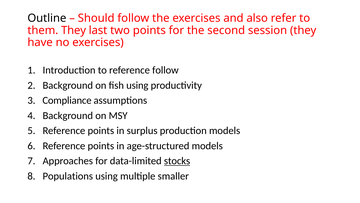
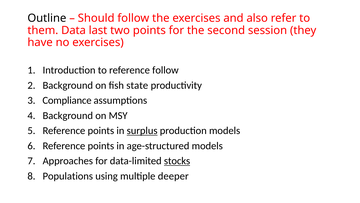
them They: They -> Data
fish using: using -> state
surplus underline: none -> present
smaller: smaller -> deeper
